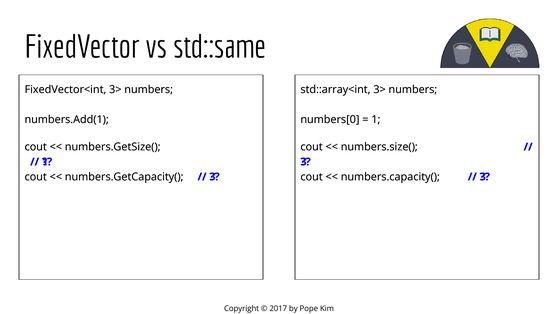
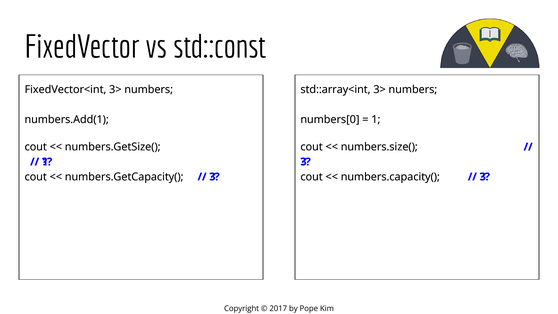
std::same: std::same -> std::const
